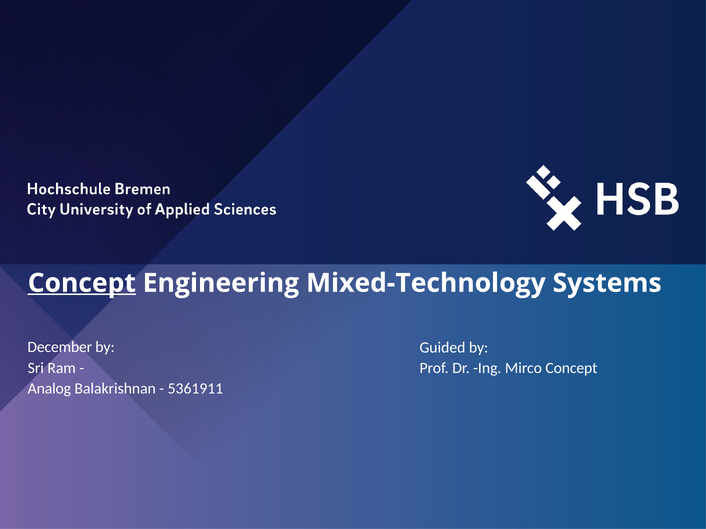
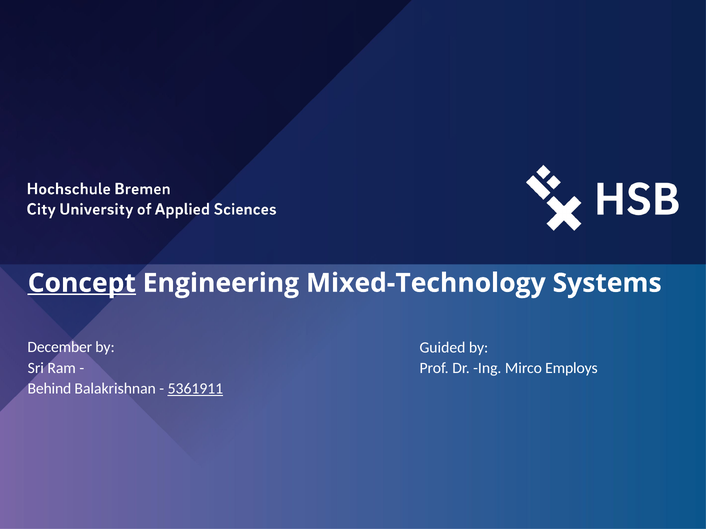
Mirco Concept: Concept -> Employs
Analog: Analog -> Behind
5361911 underline: none -> present
